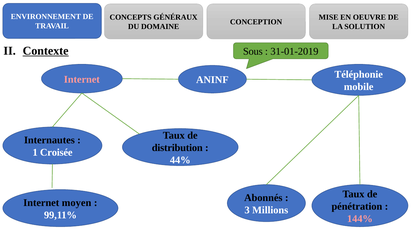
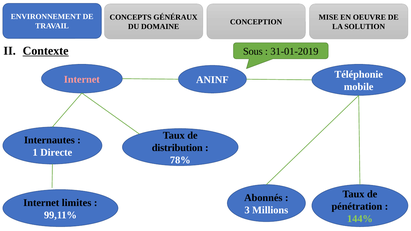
Croisée: Croisée -> Directe
44%: 44% -> 78%
moyen: moyen -> limites
144% colour: pink -> light green
